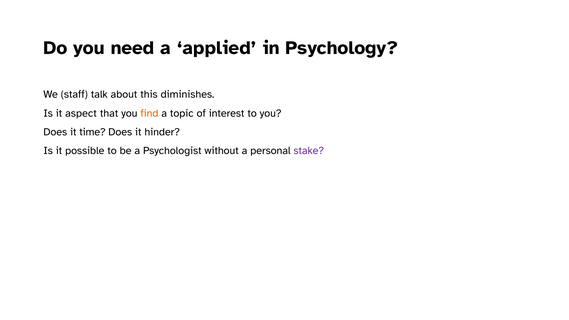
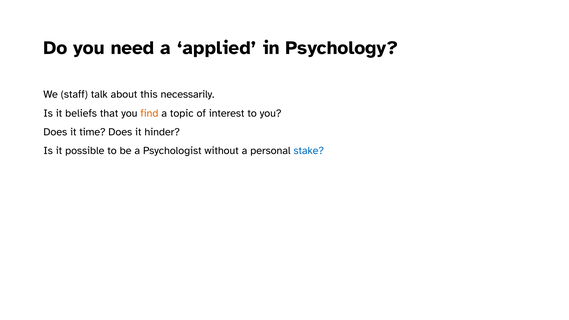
diminishes: diminishes -> necessarily
aspect: aspect -> beliefs
stake colour: purple -> blue
